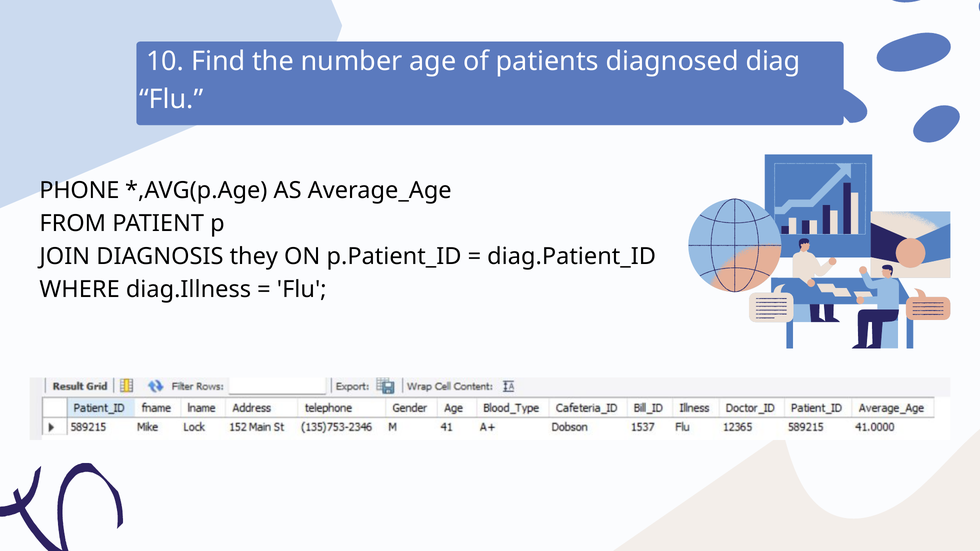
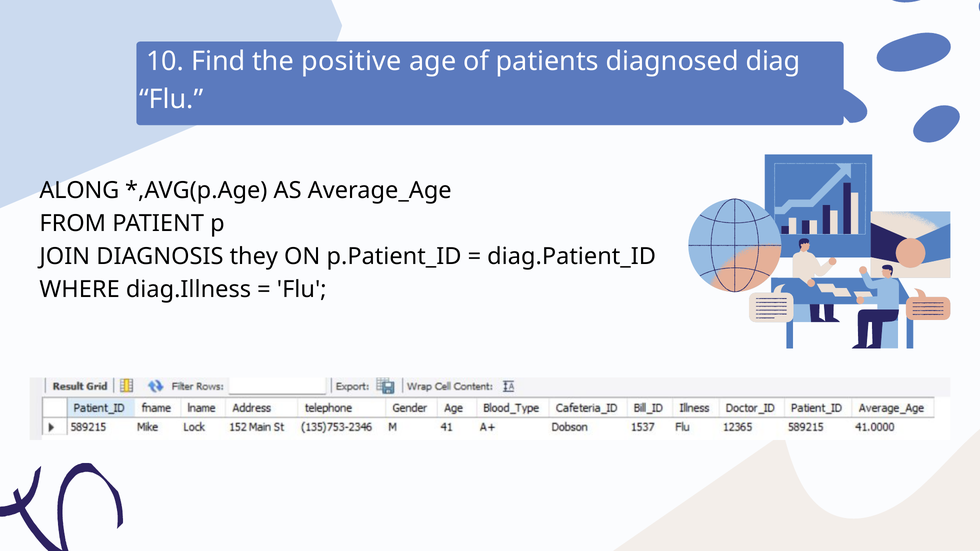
number: number -> positive
PHONE: PHONE -> ALONG
